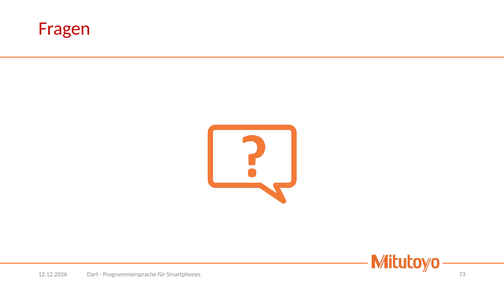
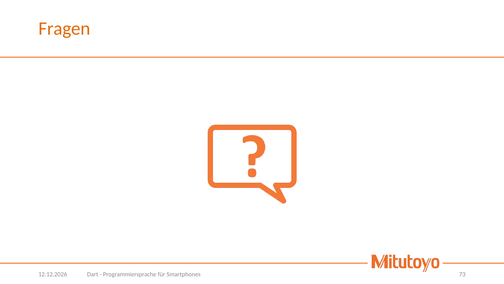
Fragen colour: red -> orange
